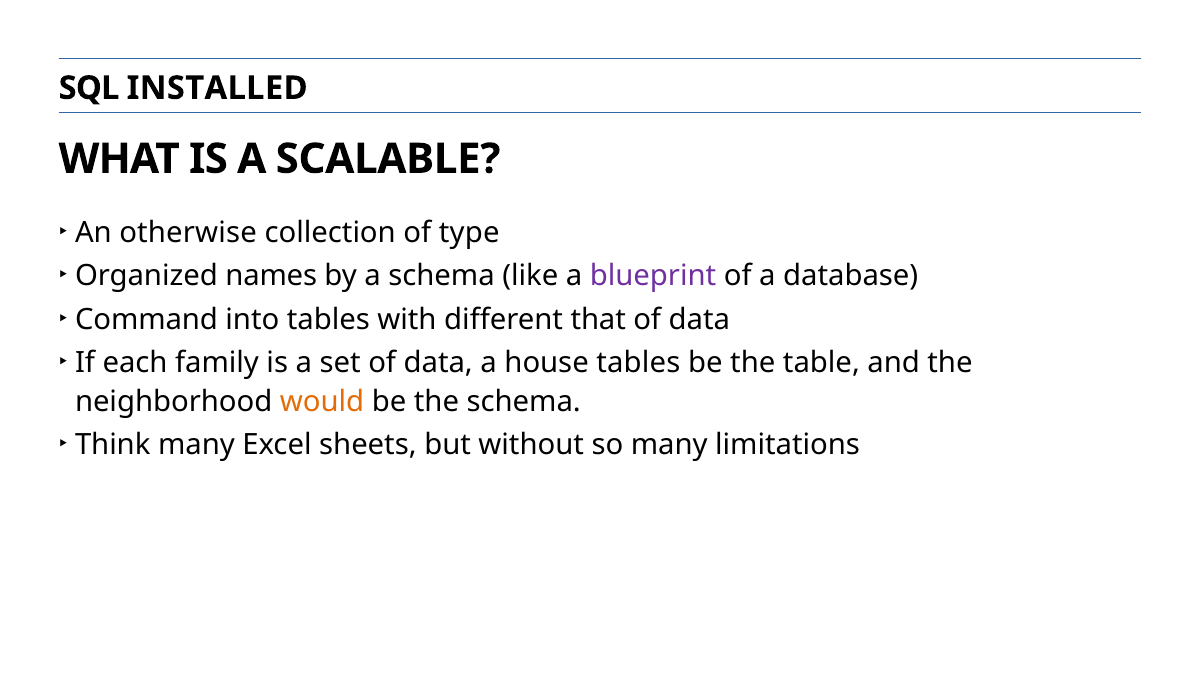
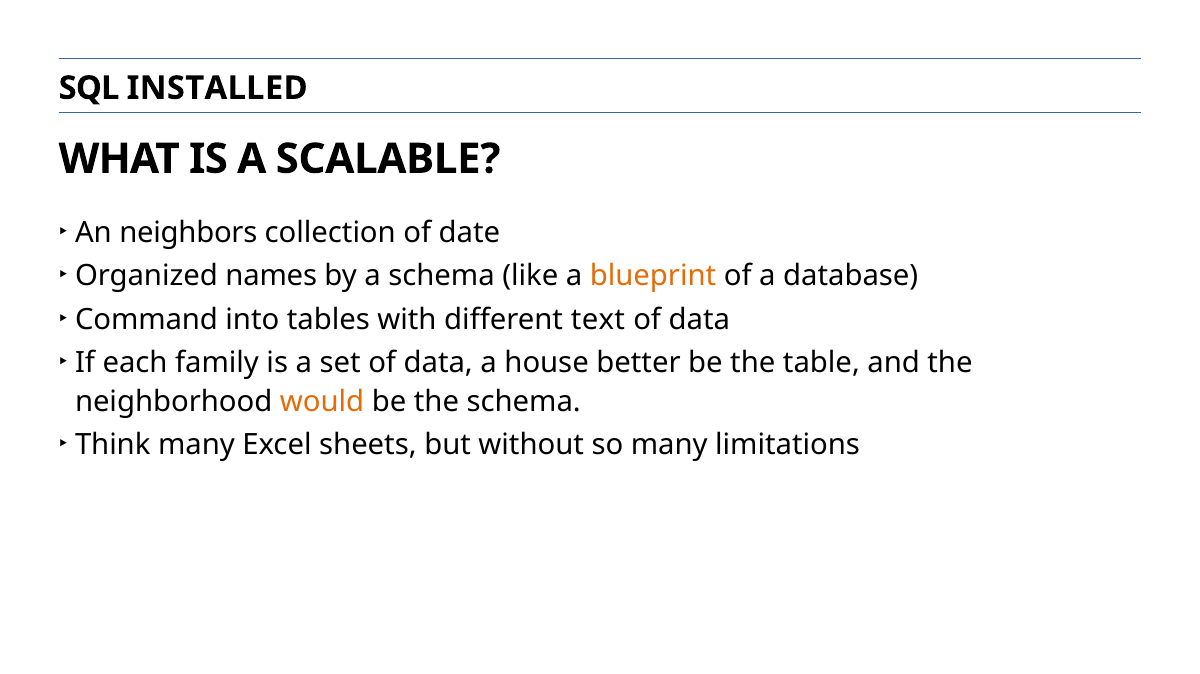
otherwise: otherwise -> neighbors
type: type -> date
blueprint colour: purple -> orange
that: that -> text
house tables: tables -> better
